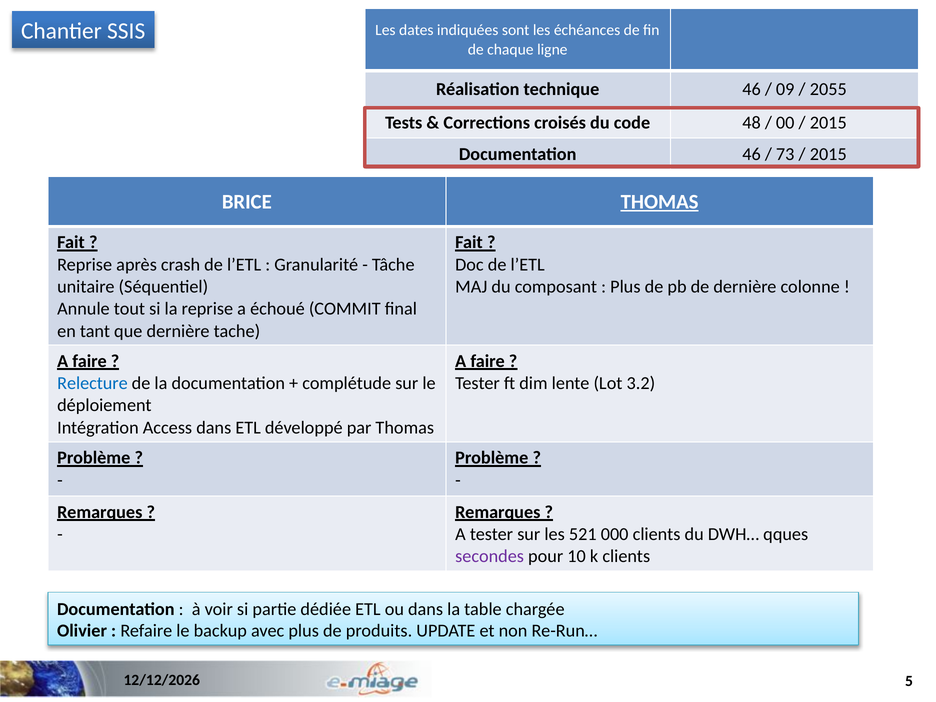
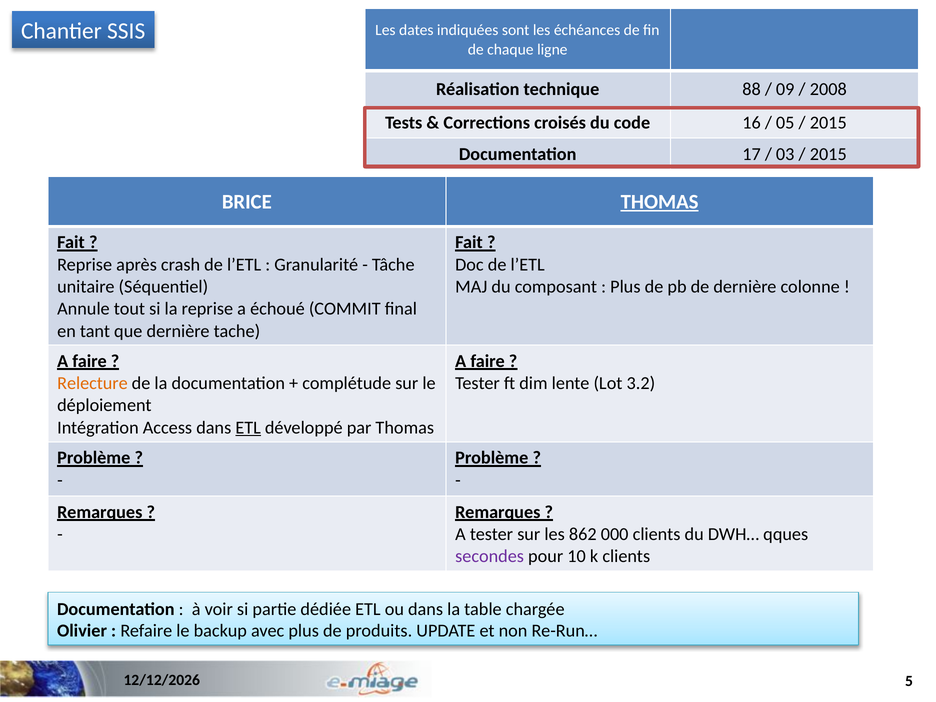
technique 46: 46 -> 88
2055: 2055 -> 2008
48: 48 -> 16
00: 00 -> 05
Documentation 46: 46 -> 17
73: 73 -> 03
Relecture colour: blue -> orange
ETL at (248, 428) underline: none -> present
521: 521 -> 862
